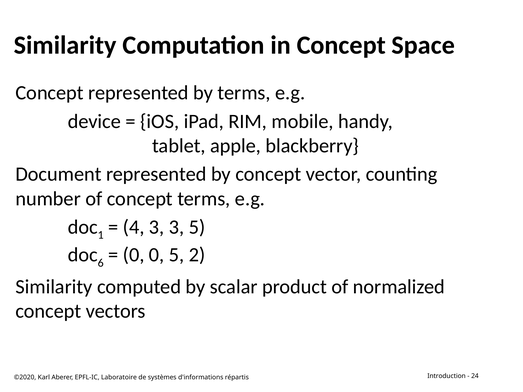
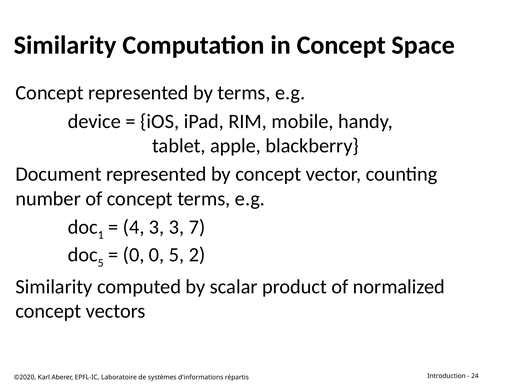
3 5: 5 -> 7
6 at (101, 263): 6 -> 5
